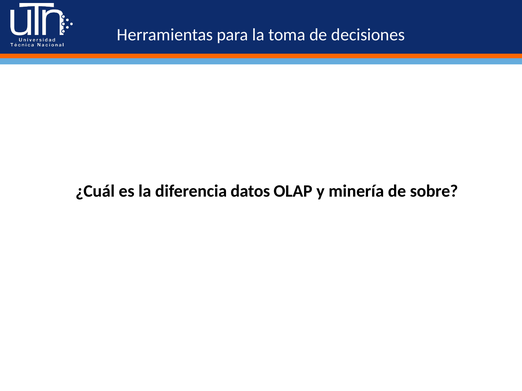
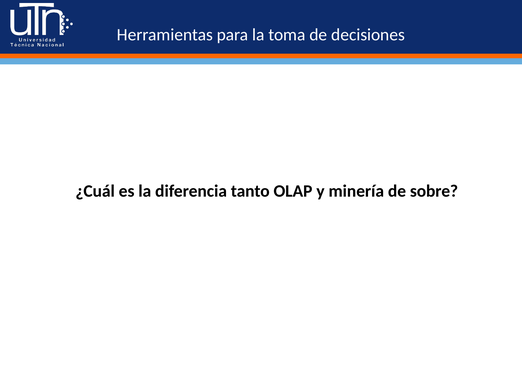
datos: datos -> tanto
